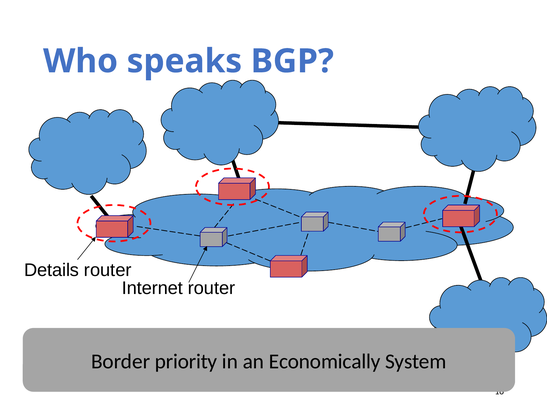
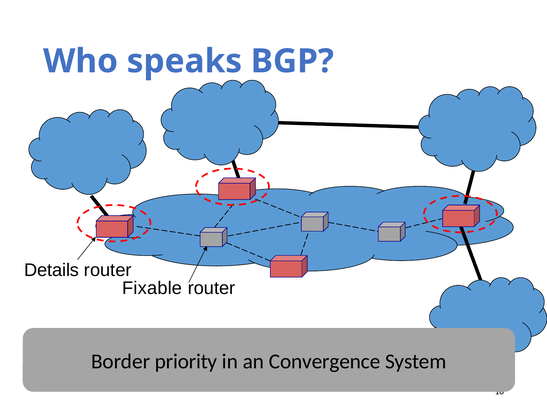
Internet: Internet -> Fixable
Economically: Economically -> Convergence
